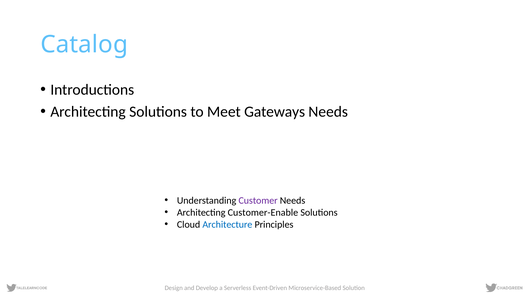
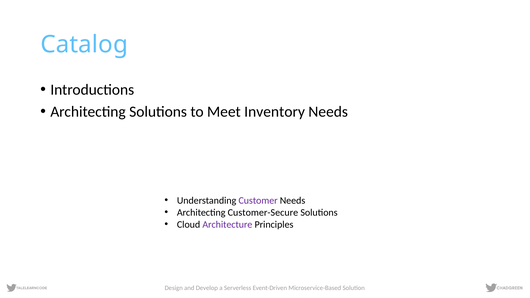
Gateways: Gateways -> Inventory
Customer-Enable: Customer-Enable -> Customer-Secure
Architecture colour: blue -> purple
